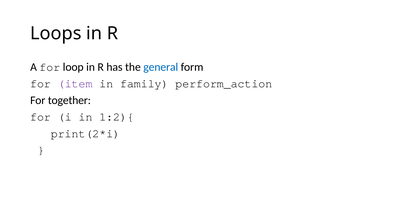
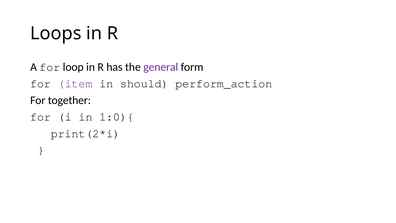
general colour: blue -> purple
family: family -> should
1:2){: 1:2){ -> 1:0){
